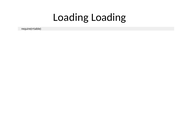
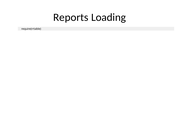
Loading at (71, 17): Loading -> Reports
